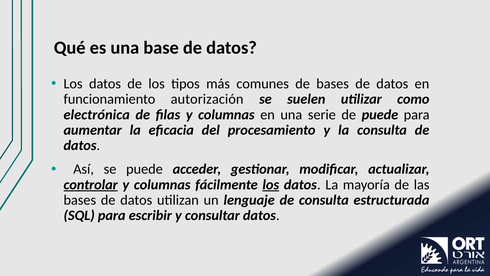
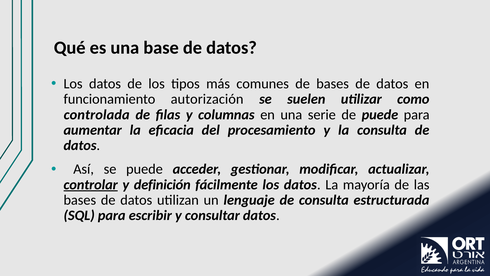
electrónica: electrónica -> controlada
columnas at (162, 184): columnas -> definición
los at (271, 184) underline: present -> none
